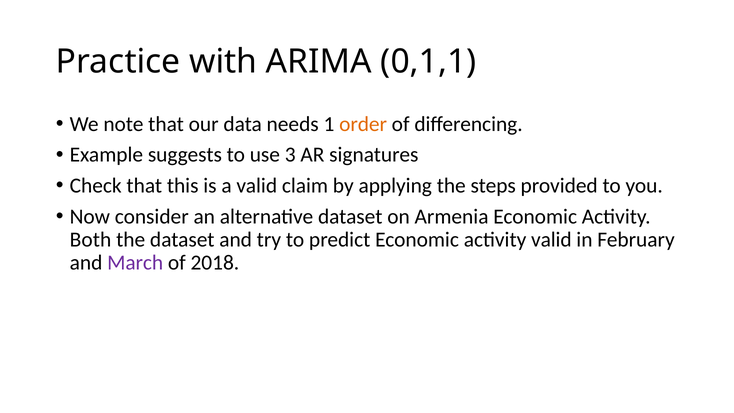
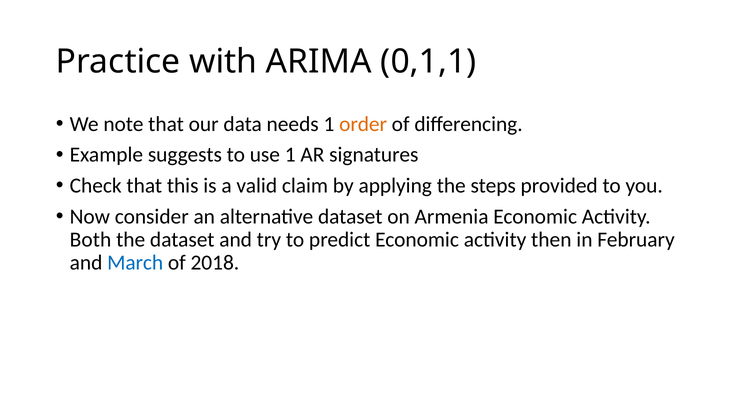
use 3: 3 -> 1
activity valid: valid -> then
March colour: purple -> blue
